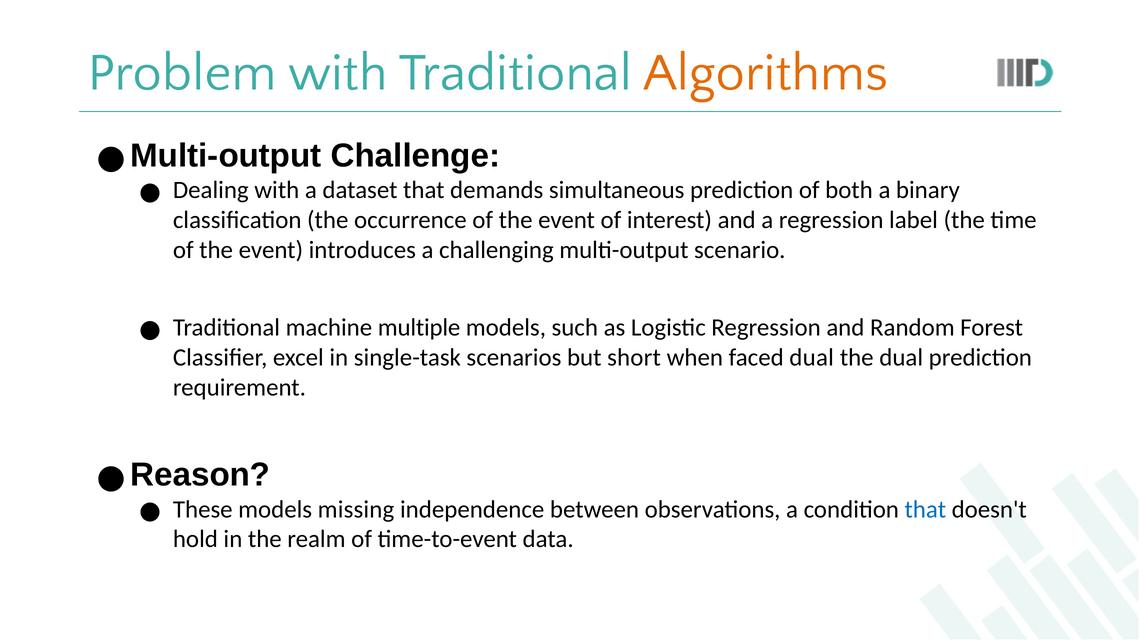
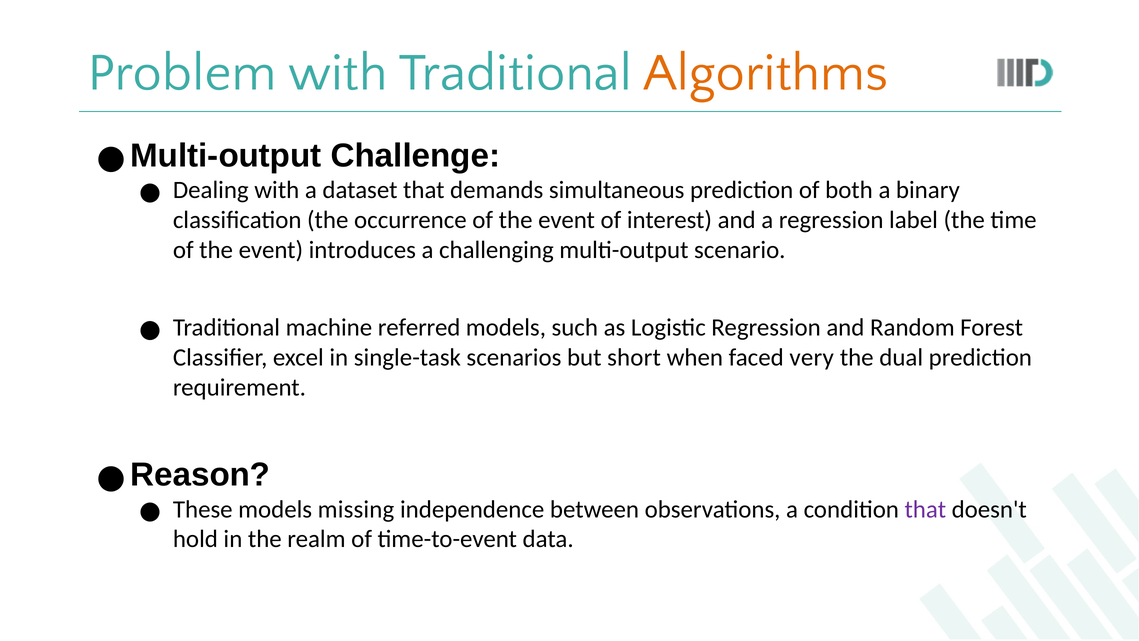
multiple: multiple -> referred
faced dual: dual -> very
that at (925, 509) colour: blue -> purple
